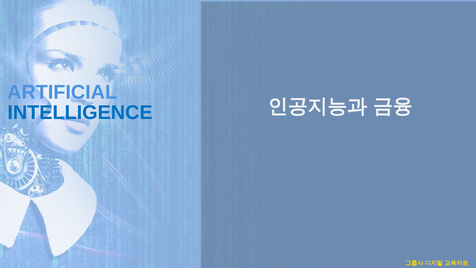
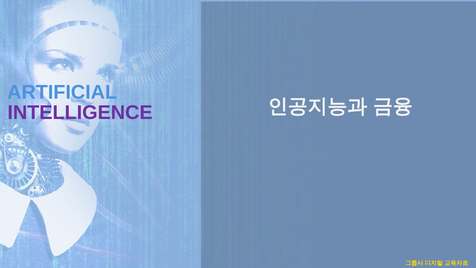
INTELLIGENCE colour: blue -> purple
